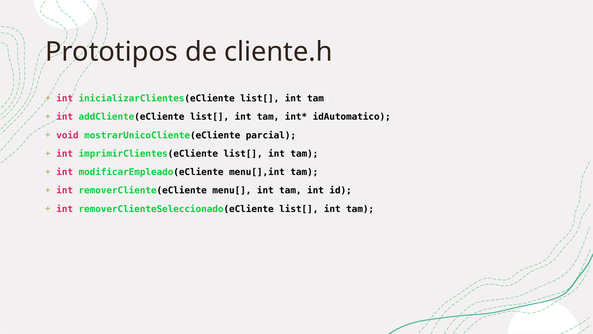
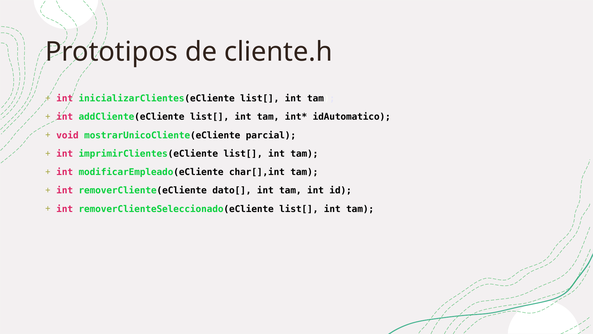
menu[],int: menu[],int -> char[],int
menu[: menu[ -> dato[
